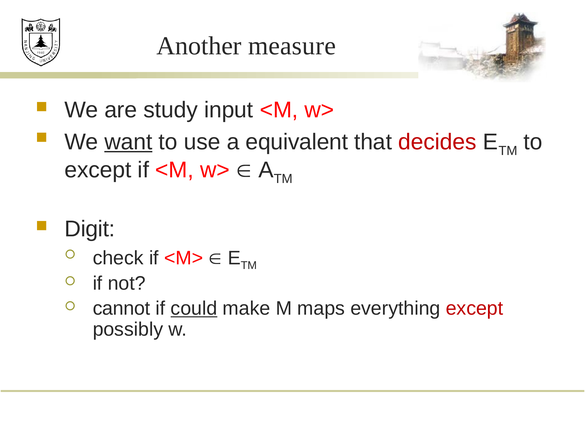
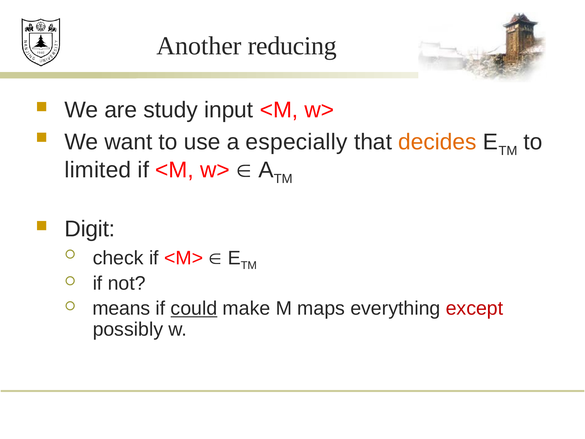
measure: measure -> reducing
want underline: present -> none
equivalent: equivalent -> especially
decides colour: red -> orange
except at (98, 170): except -> limited
cannot: cannot -> means
